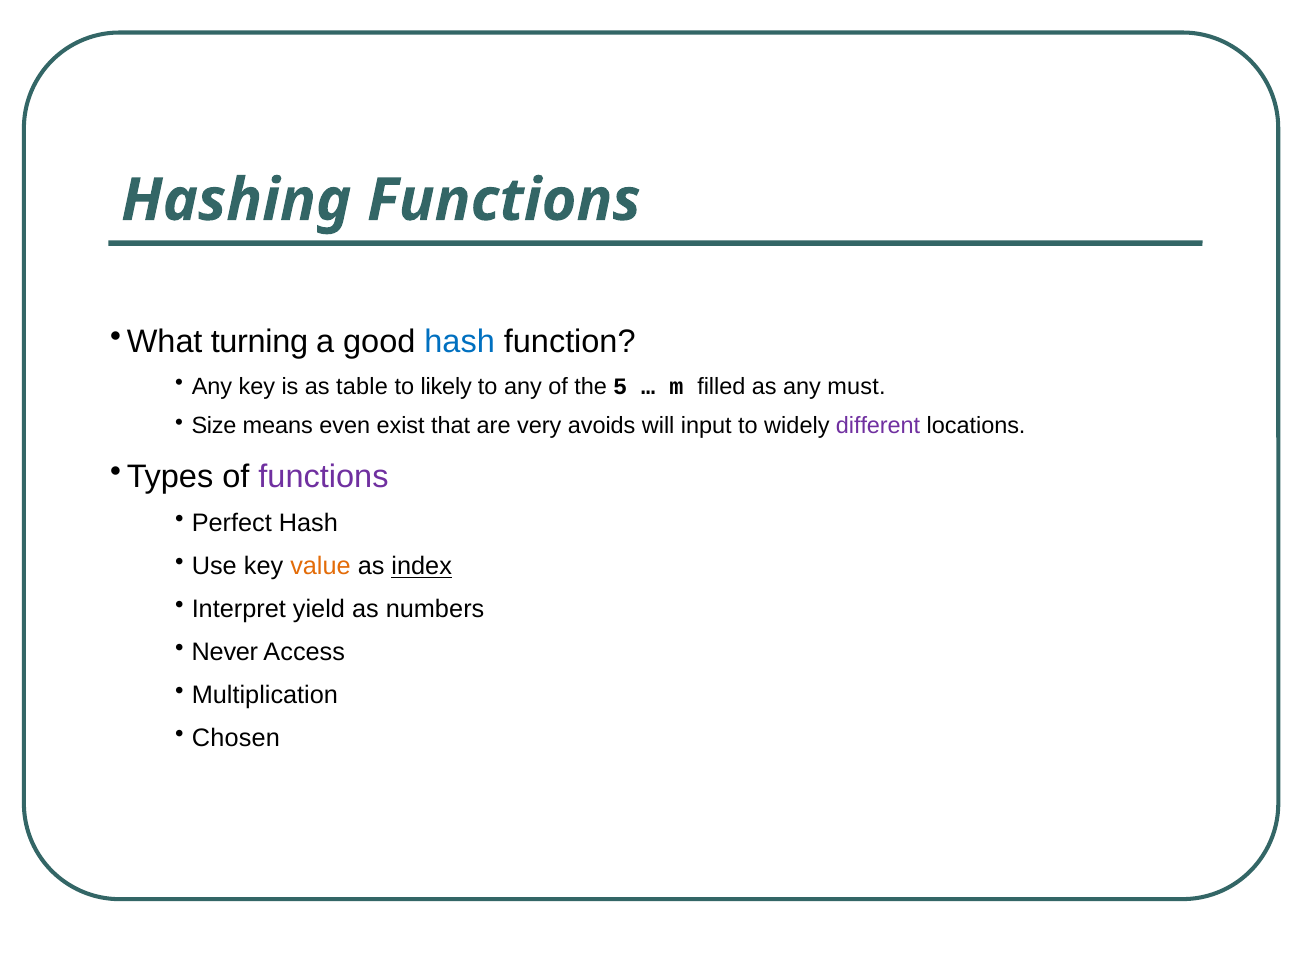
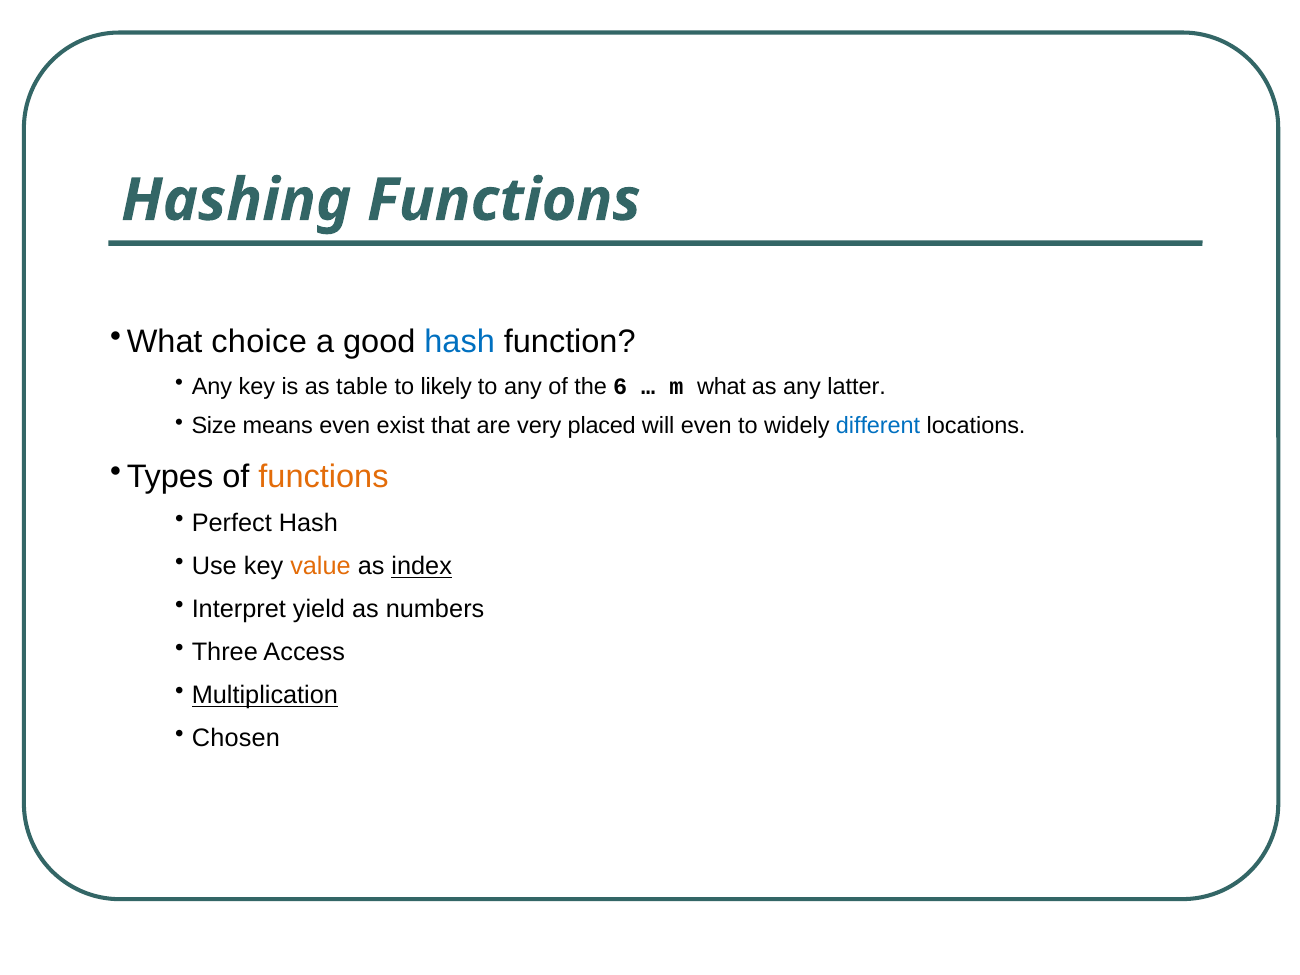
turning: turning -> choice
5: 5 -> 6
m filled: filled -> what
must: must -> latter
avoids: avoids -> placed
will input: input -> even
different colour: purple -> blue
functions at (323, 477) colour: purple -> orange
Never: Never -> Three
Multiplication underline: none -> present
